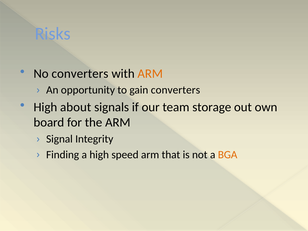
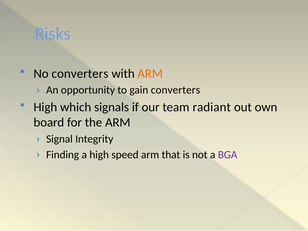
about: about -> which
storage: storage -> radiant
BGA colour: orange -> purple
